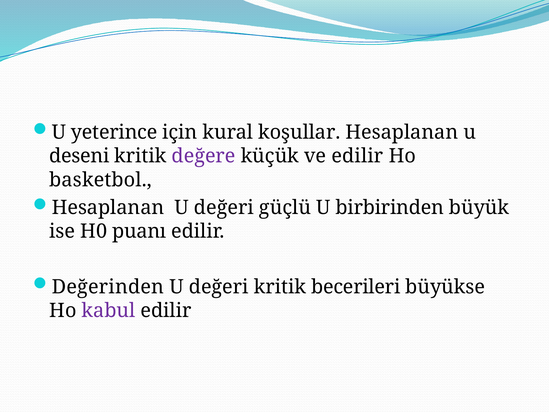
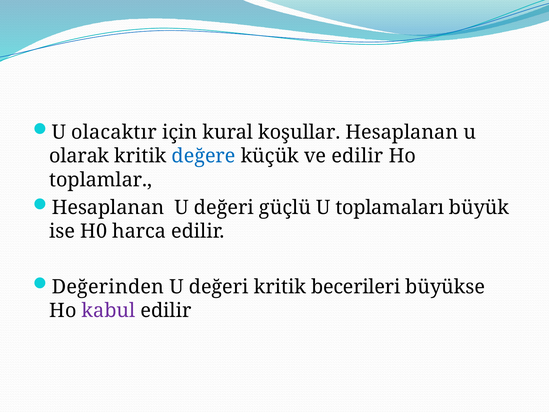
yeterince: yeterince -> olacaktır
deseni: deseni -> olarak
değere colour: purple -> blue
basketbol: basketbol -> toplamlar
birbirinden: birbirinden -> toplamaları
puanı: puanı -> harca
